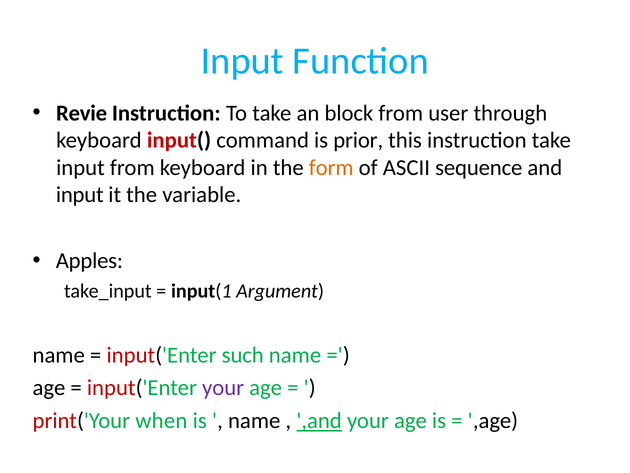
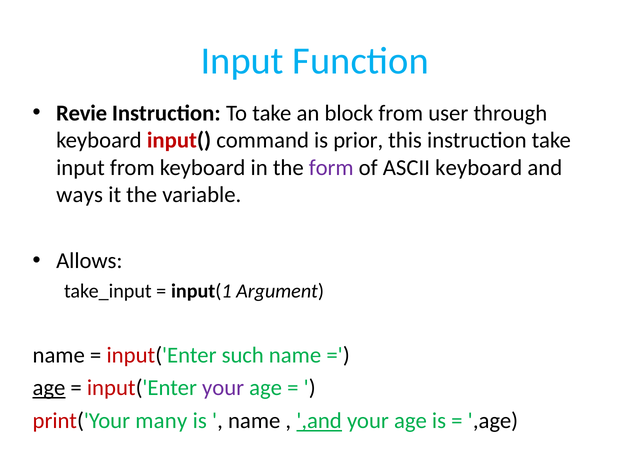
form colour: orange -> purple
ASCII sequence: sequence -> keyboard
input at (80, 195): input -> ways
Apples: Apples -> Allows
age at (49, 388) underline: none -> present
when: when -> many
